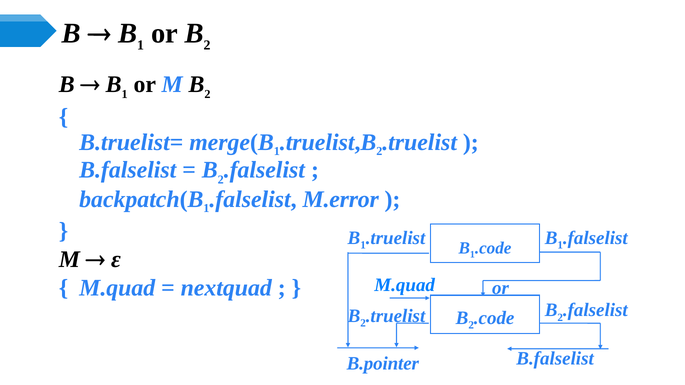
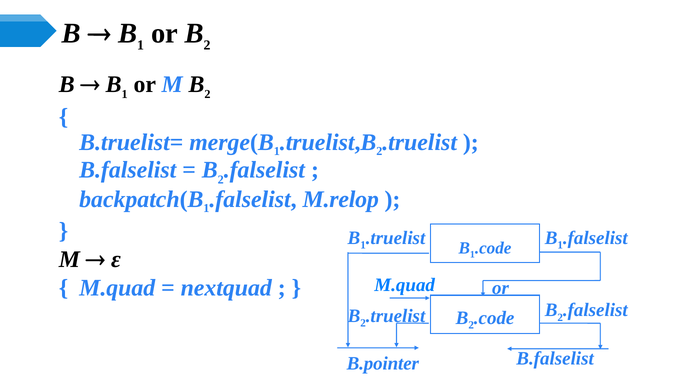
M.error: M.error -> M.relop
